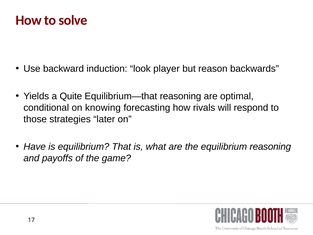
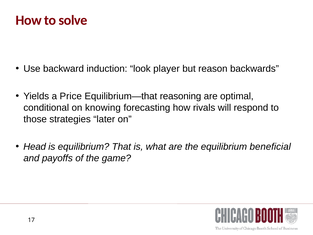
Quite: Quite -> Price
Have: Have -> Head
equilibrium reasoning: reasoning -> beneficial
